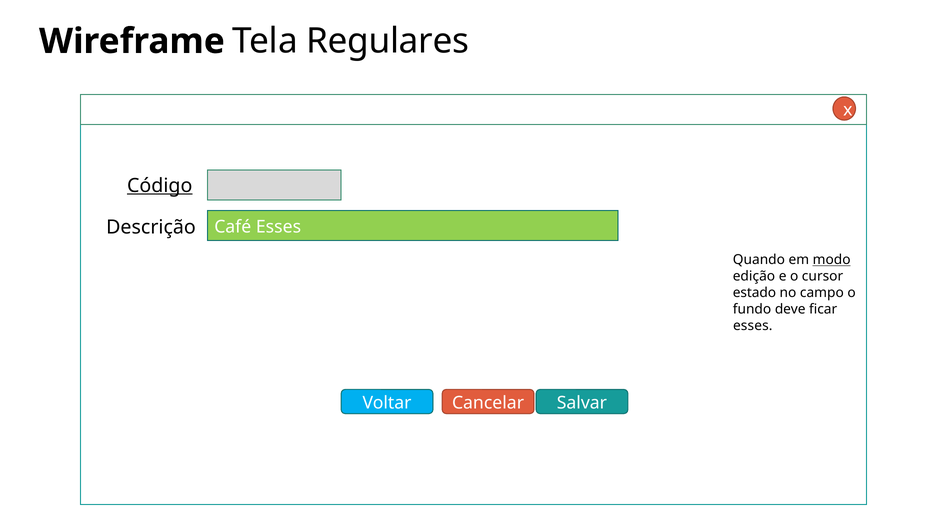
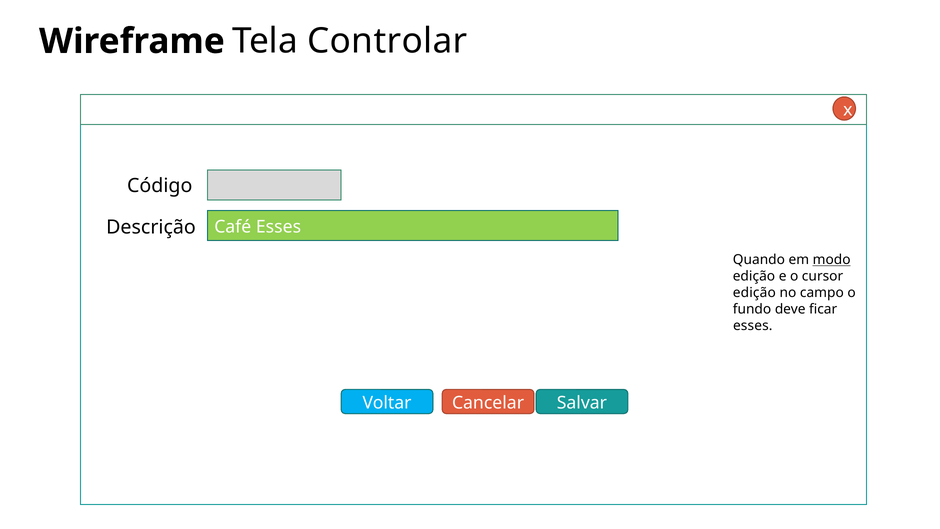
Regulares: Regulares -> Controlar
Código underline: present -> none
estado at (754, 293): estado -> edição
